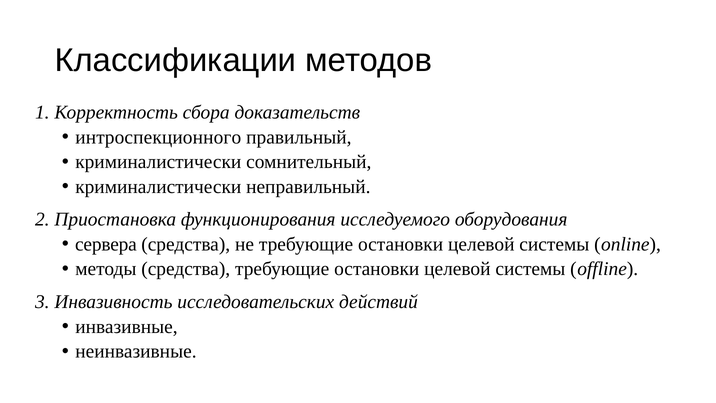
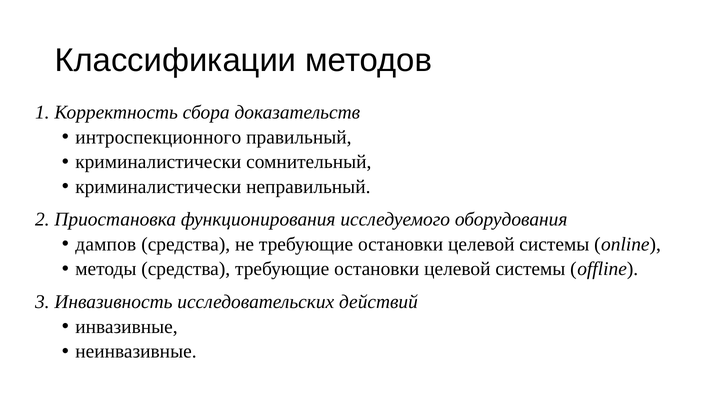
сервера: сервера -> дампов
